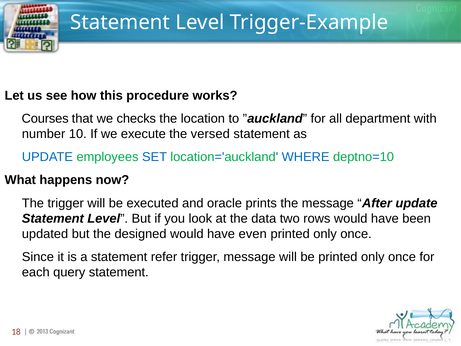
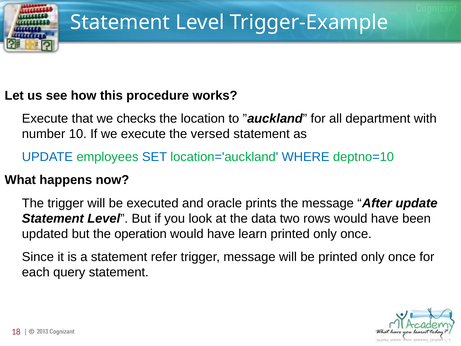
Courses at (45, 118): Courses -> Execute
designed: designed -> operation
even: even -> learn
